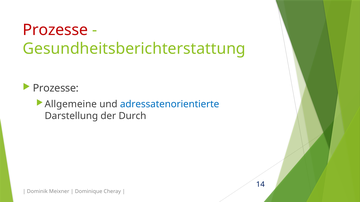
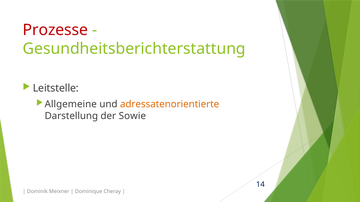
Prozesse at (56, 88): Prozesse -> Leitstelle
adressatenorientierte colour: blue -> orange
Durch: Durch -> Sowie
